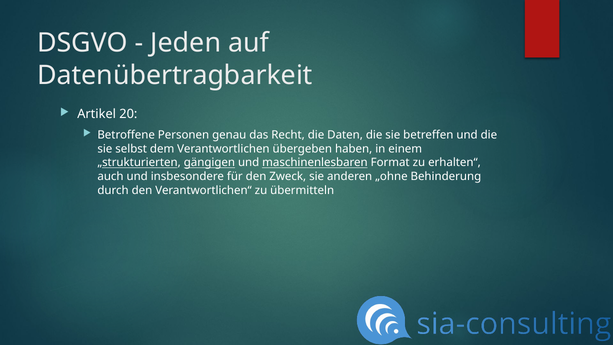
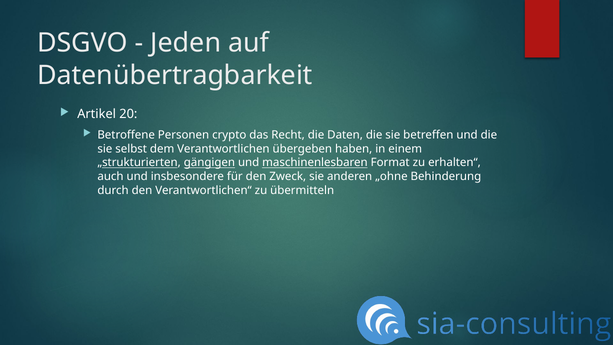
genau: genau -> crypto
